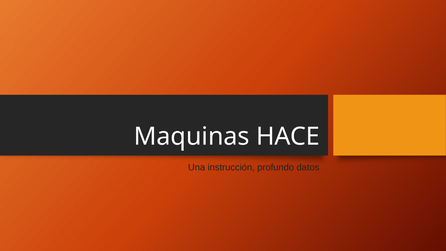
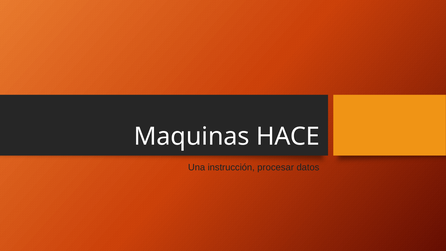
profundo: profundo -> procesar
